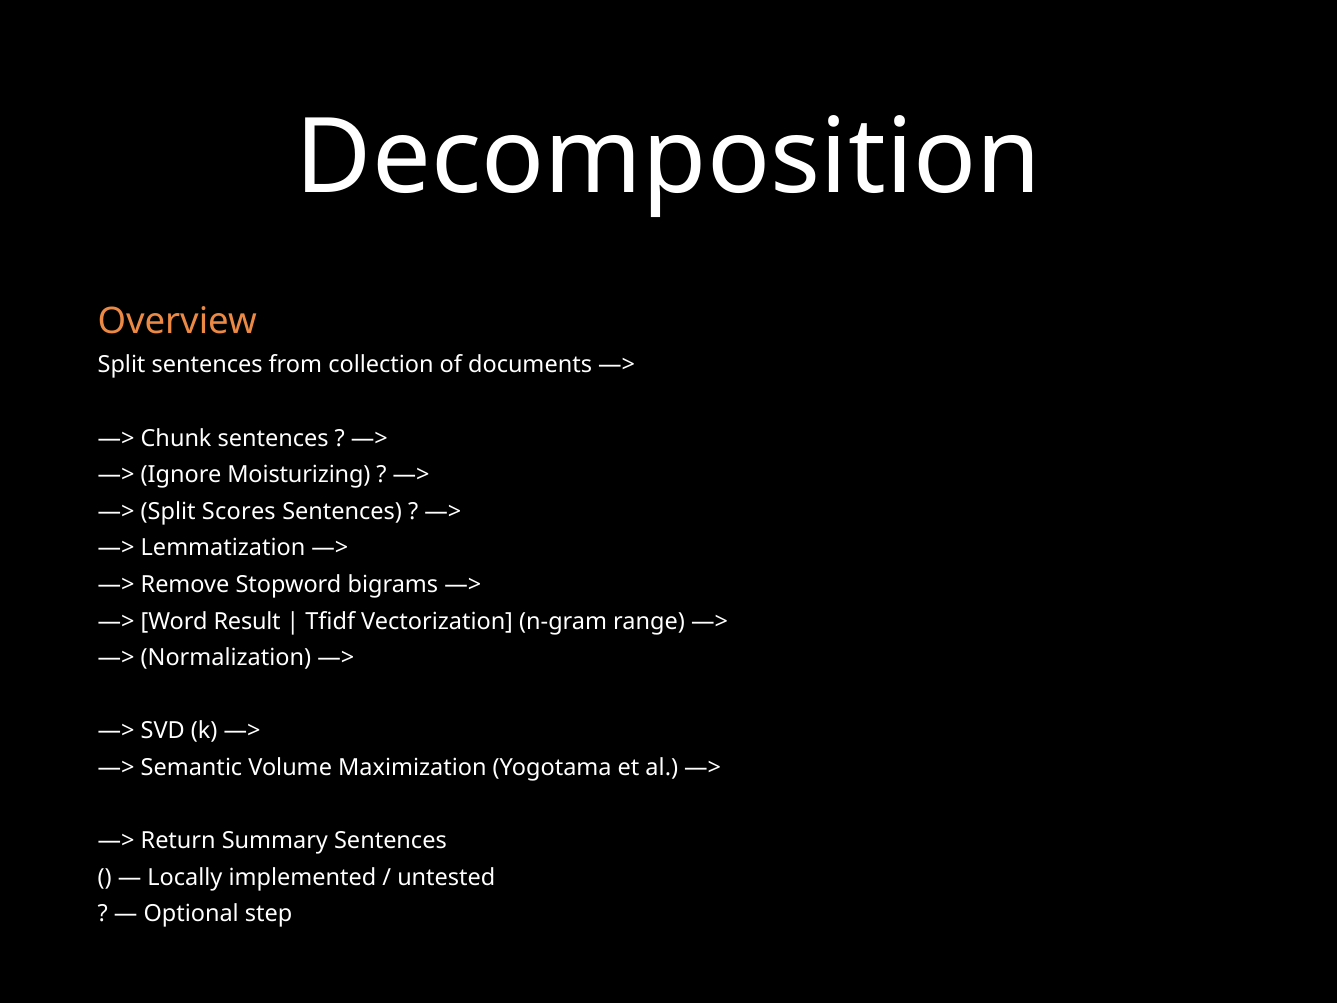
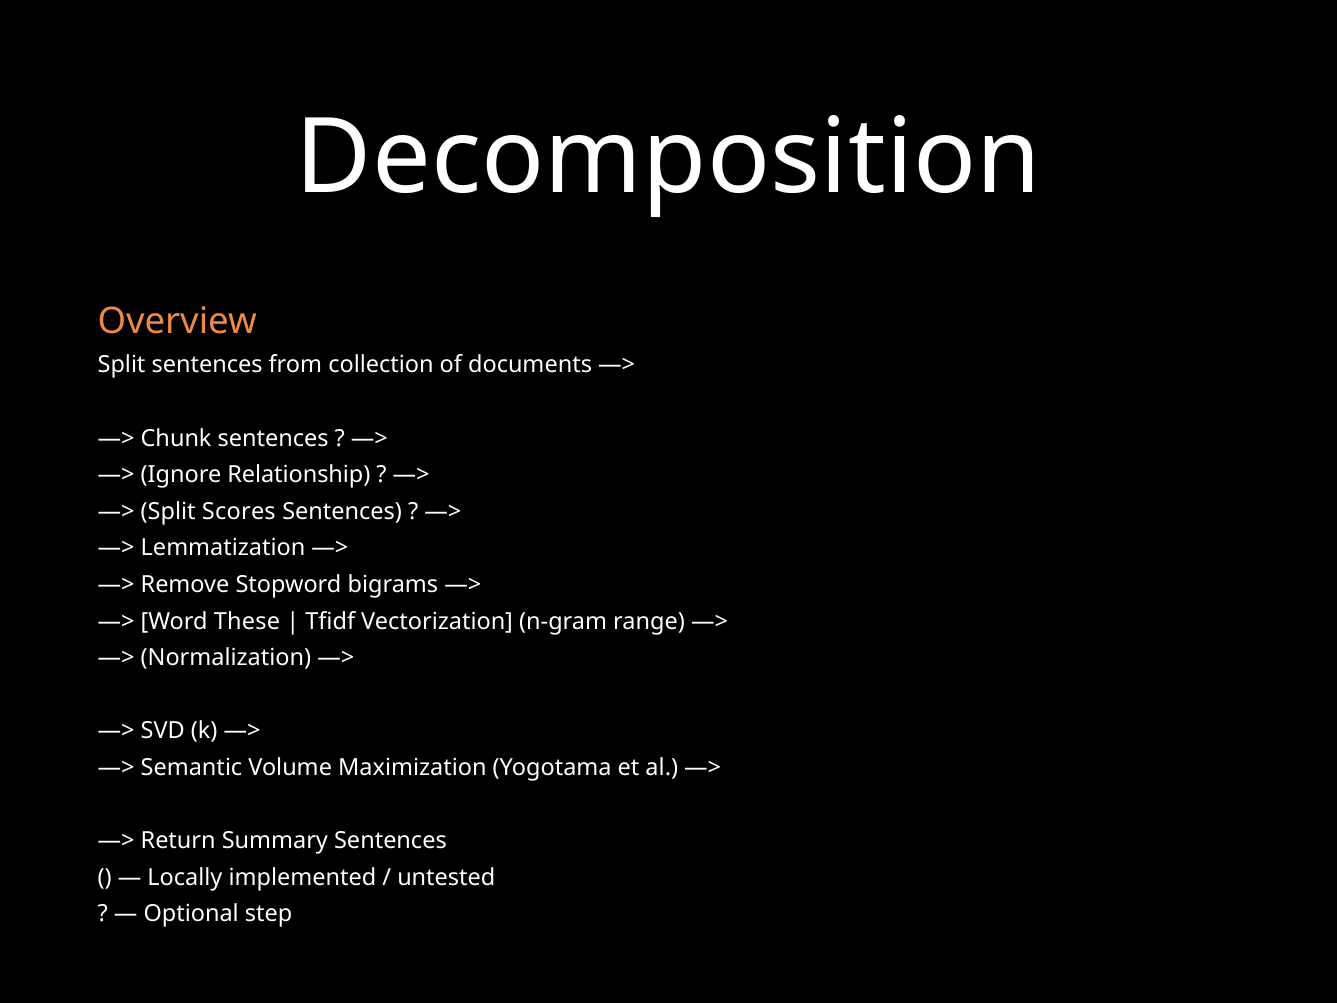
Moisturizing: Moisturizing -> Relationship
Result: Result -> These
